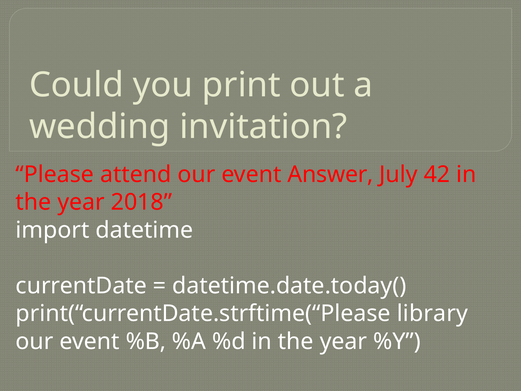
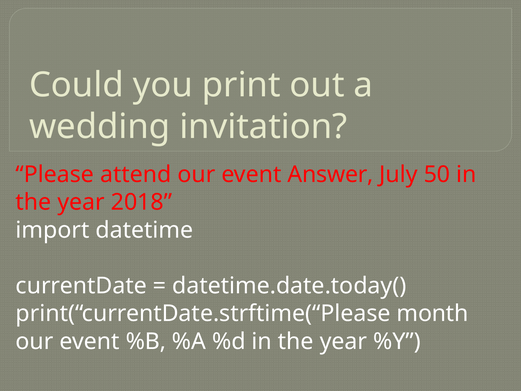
42: 42 -> 50
library: library -> month
